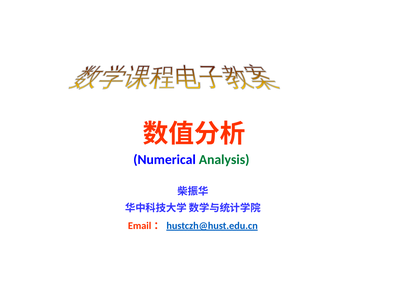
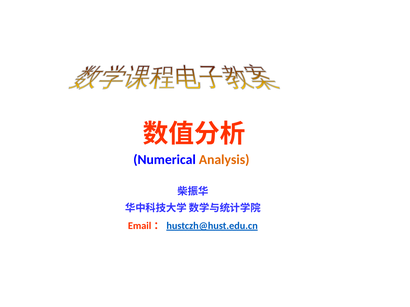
Analysis colour: green -> orange
